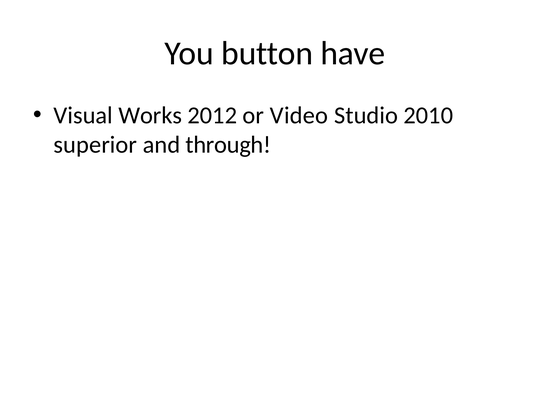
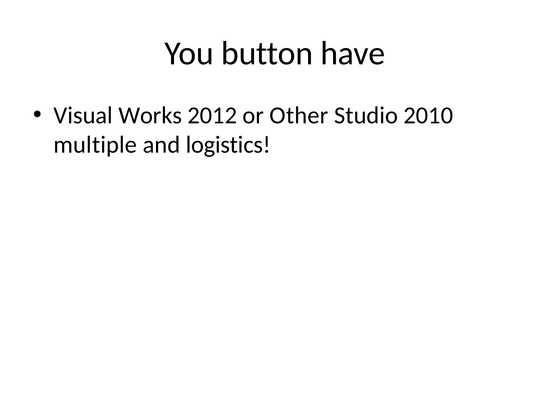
Video: Video -> Other
superior: superior -> multiple
through: through -> logistics
